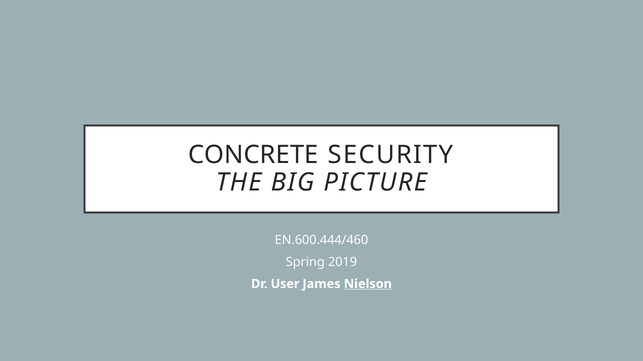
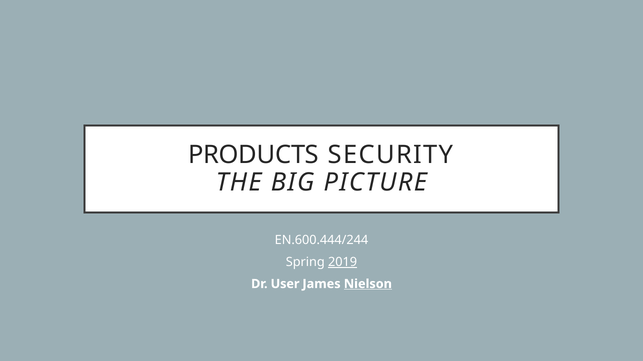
CONCRETE: CONCRETE -> PRODUCTS
EN.600.444/460: EN.600.444/460 -> EN.600.444/244
2019 underline: none -> present
